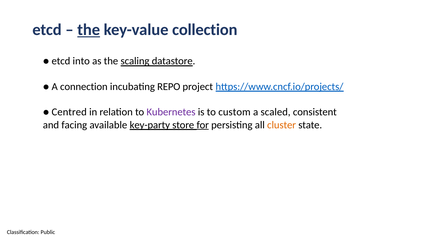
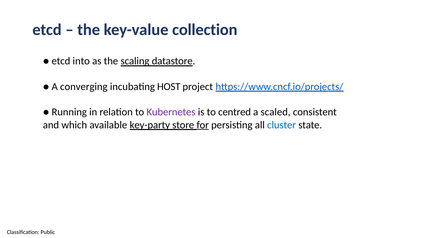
the at (89, 30) underline: present -> none
connection: connection -> converging
REPO: REPO -> HOST
Centred: Centred -> Running
custom: custom -> centred
facing: facing -> which
cluster colour: orange -> blue
